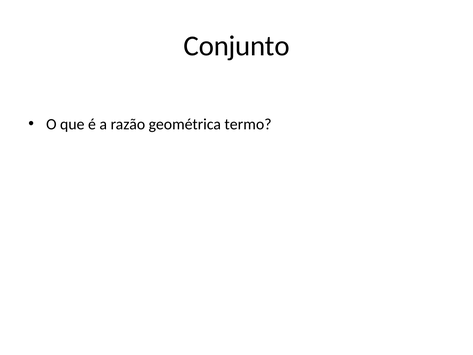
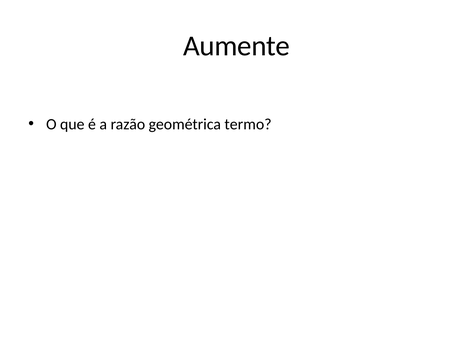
Conjunto: Conjunto -> Aumente
